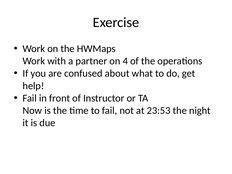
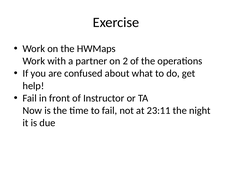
4: 4 -> 2
23:53: 23:53 -> 23:11
